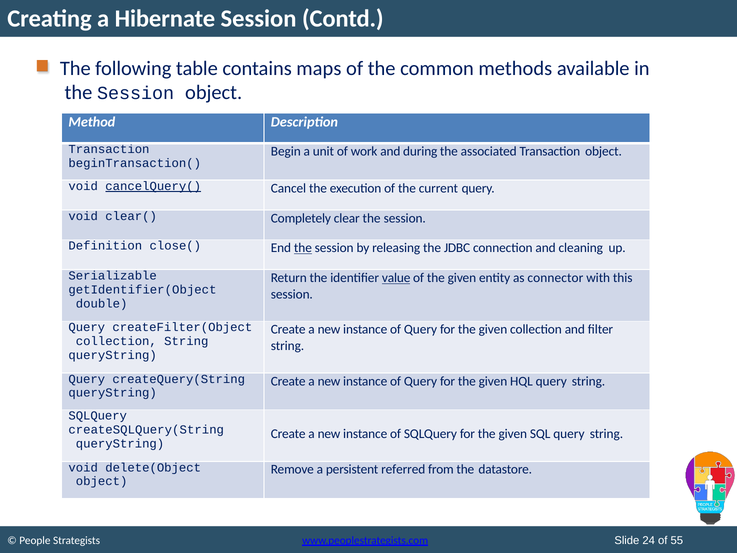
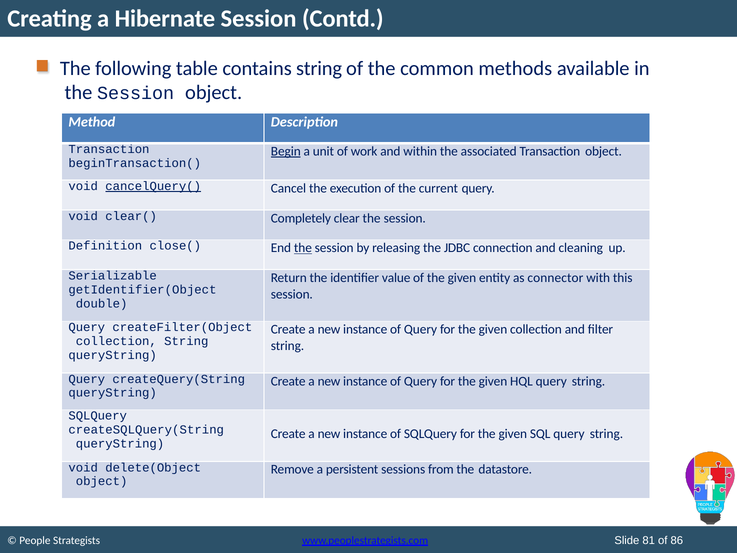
contains maps: maps -> string
Begin underline: none -> present
during: during -> within
value underline: present -> none
referred: referred -> sessions
24: 24 -> 81
55: 55 -> 86
